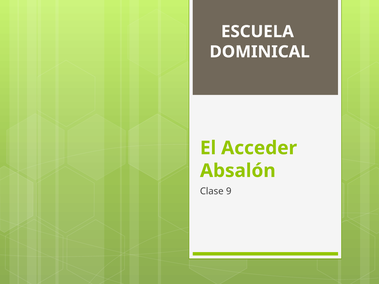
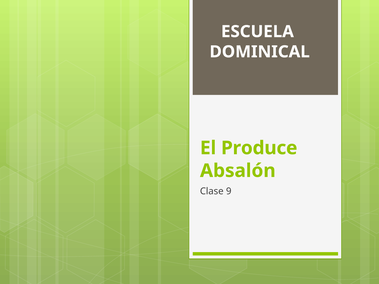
Acceder: Acceder -> Produce
